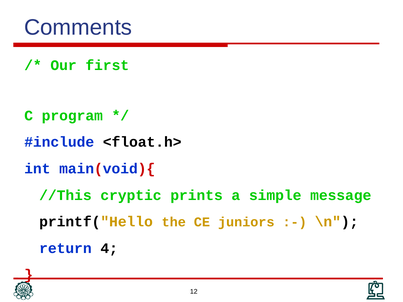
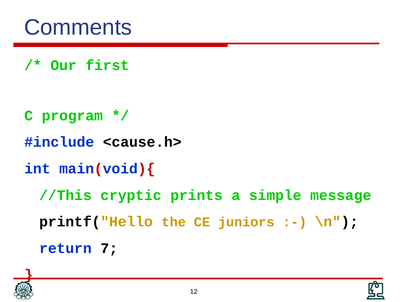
<float.h>: <float.h> -> <cause.h>
4: 4 -> 7
